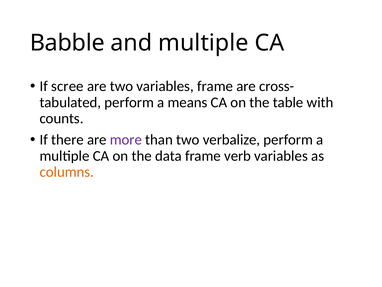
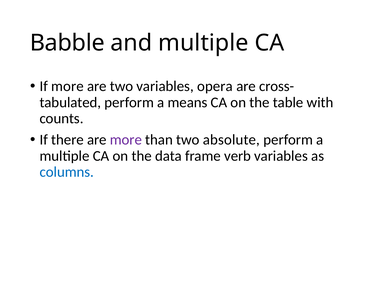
If scree: scree -> more
variables frame: frame -> opera
verbalize: verbalize -> absolute
columns colour: orange -> blue
